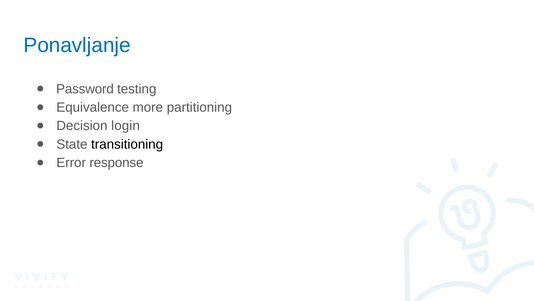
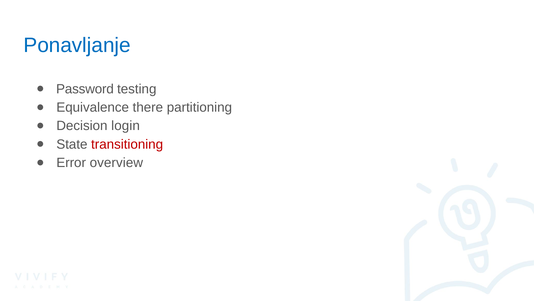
more: more -> there
transitioning colour: black -> red
response: response -> overview
